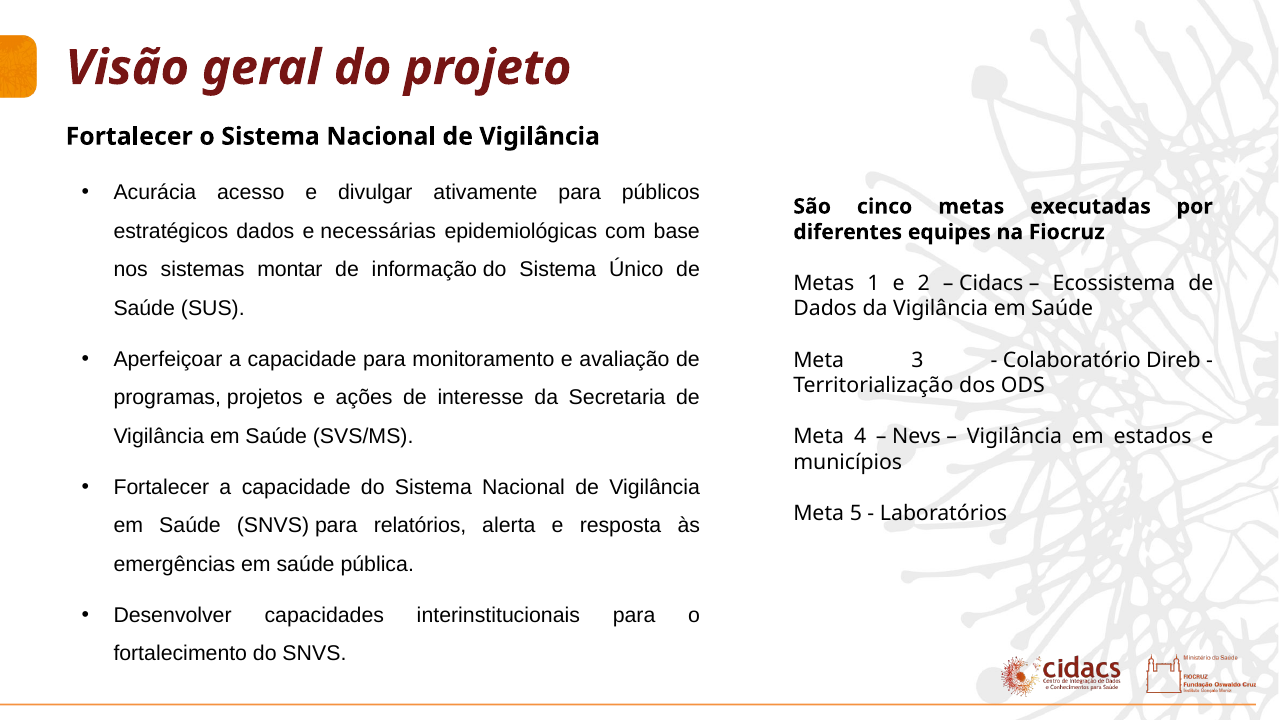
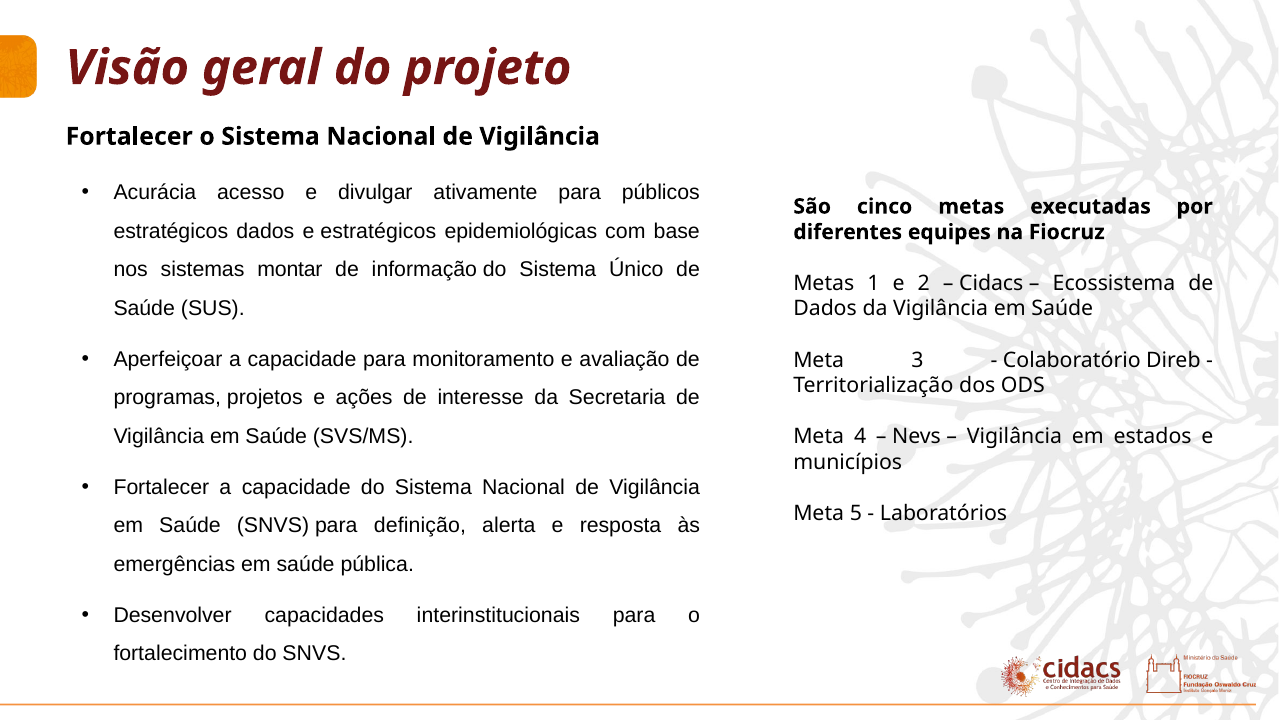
e necessárias: necessárias -> estratégicos
relatórios: relatórios -> definição
